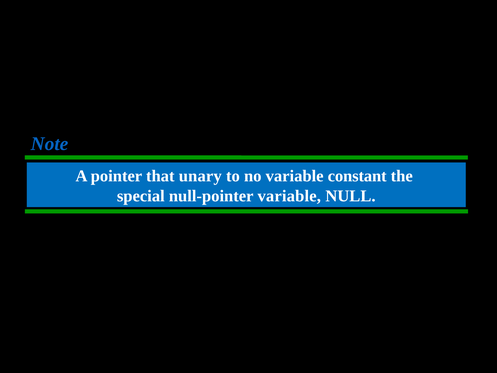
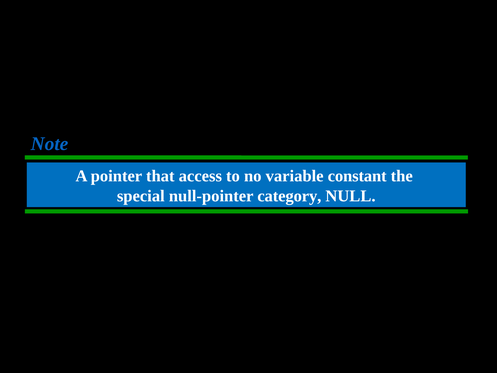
unary: unary -> access
null-pointer variable: variable -> category
